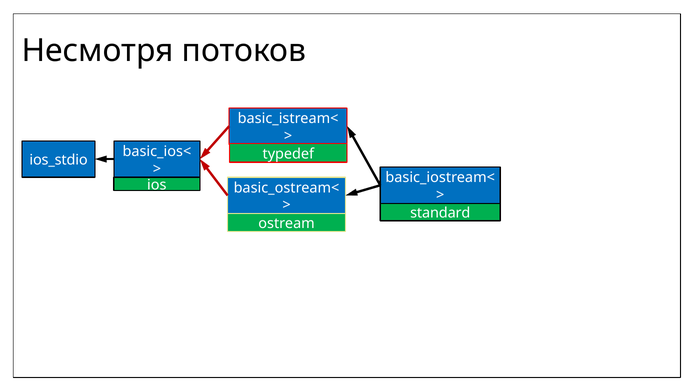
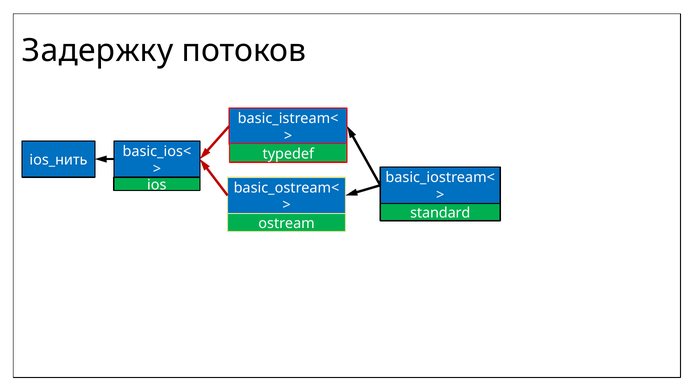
Несмотря: Несмотря -> Задержку
ios_stdio: ios_stdio -> ios_нить
